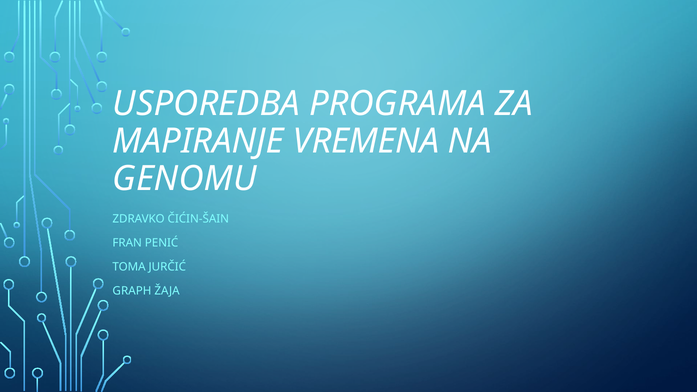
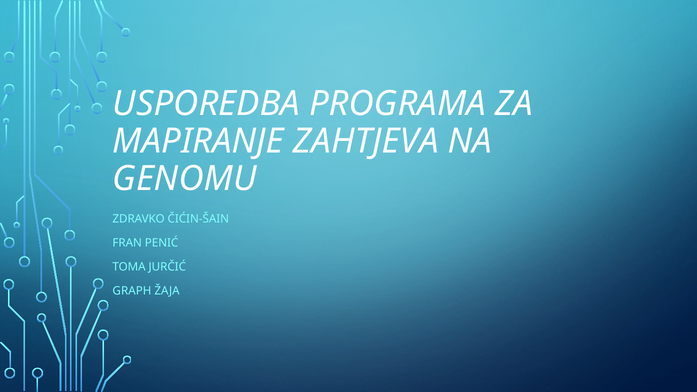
VREMENA: VREMENA -> ZAHTJEVA
